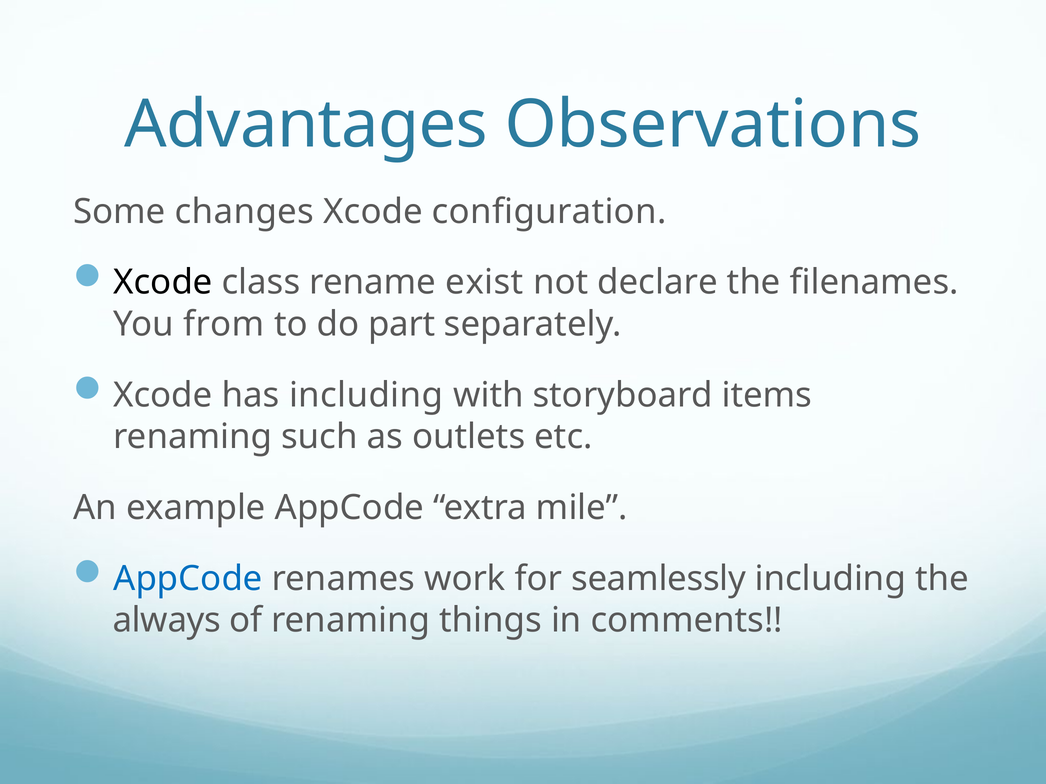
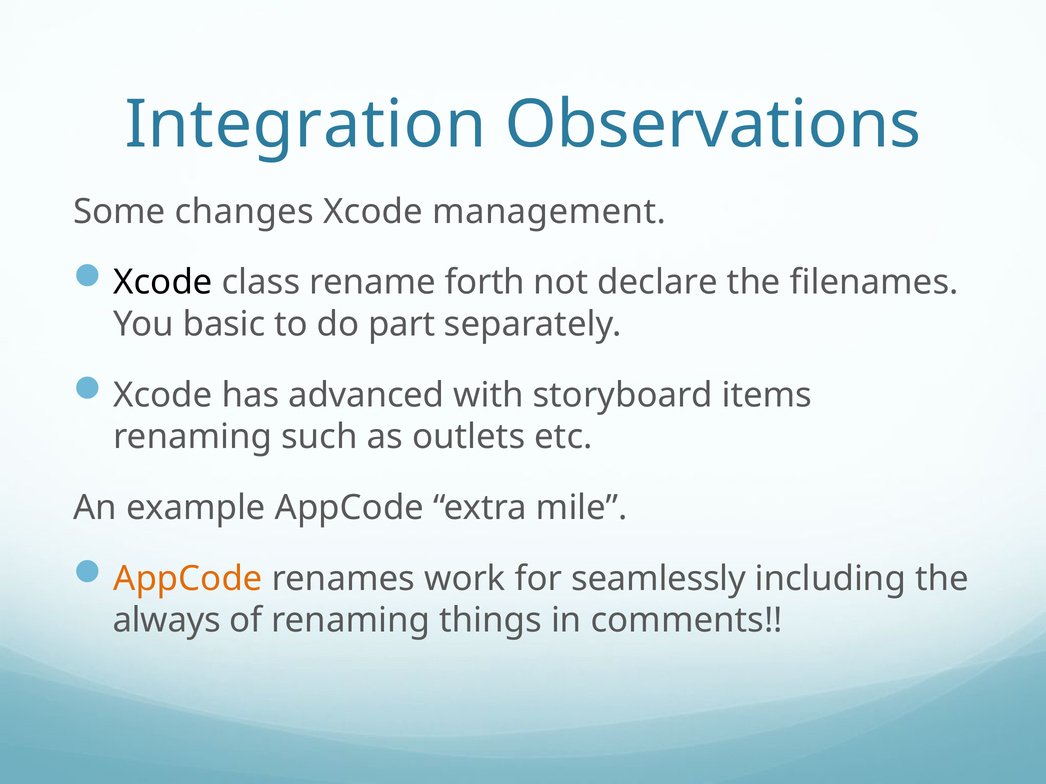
Advantages: Advantages -> Integration
configuration: configuration -> management
exist: exist -> forth
from: from -> basic
has including: including -> advanced
AppCode at (188, 579) colour: blue -> orange
